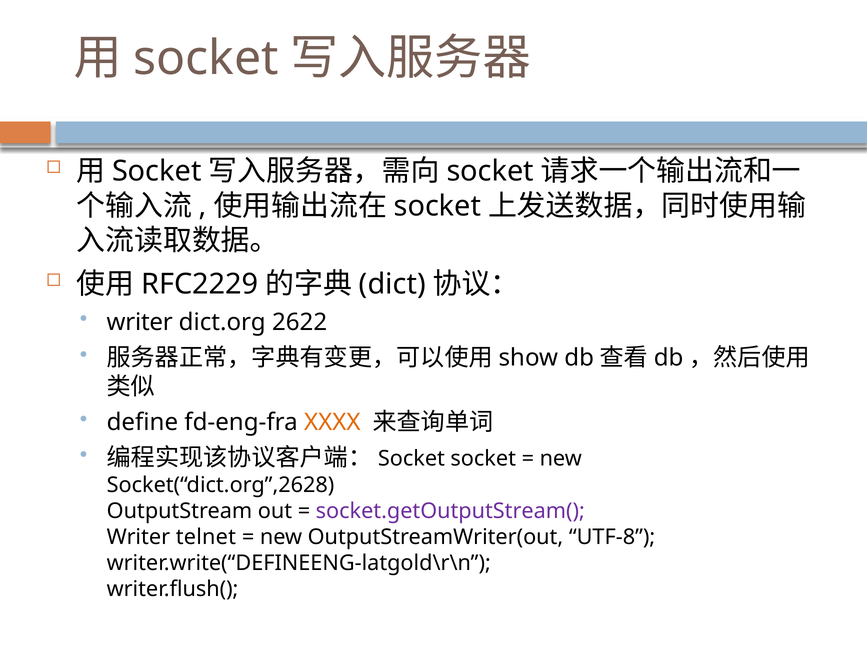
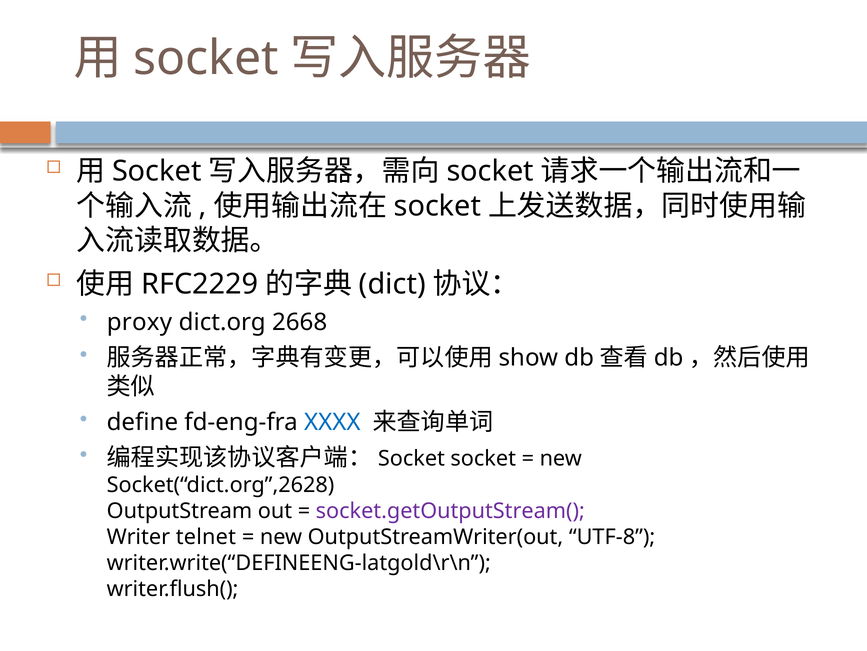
writer at (140, 322): writer -> proxy
2622: 2622 -> 2668
XXXX colour: orange -> blue
